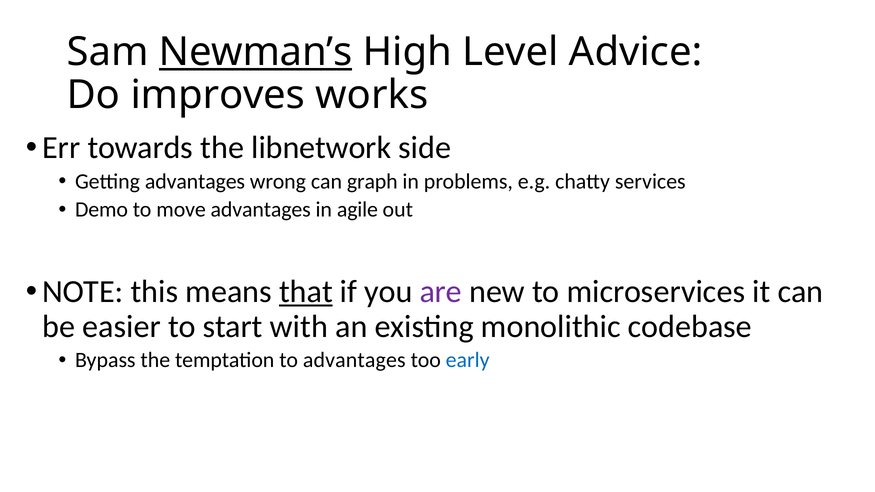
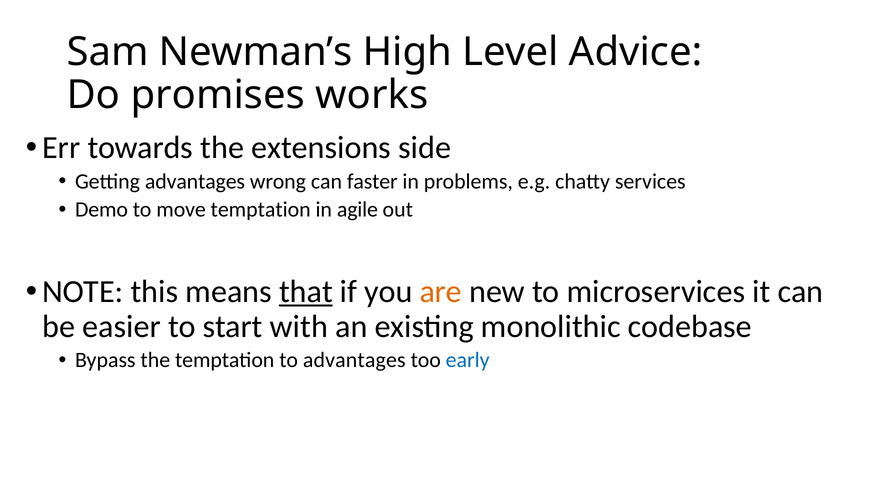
Newman’s underline: present -> none
improves: improves -> promises
libnetwork: libnetwork -> extensions
graph: graph -> faster
move advantages: advantages -> temptation
are colour: purple -> orange
